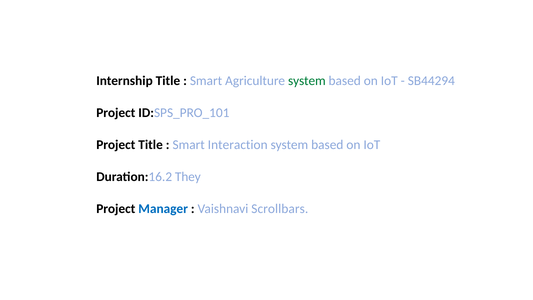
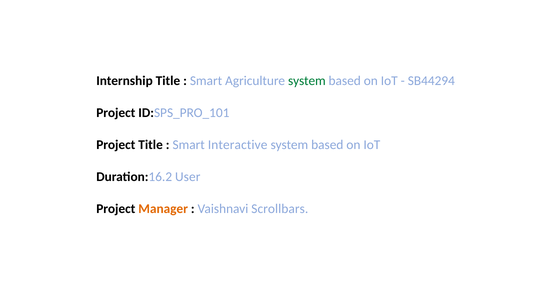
Interaction: Interaction -> Interactive
They: They -> User
Manager colour: blue -> orange
